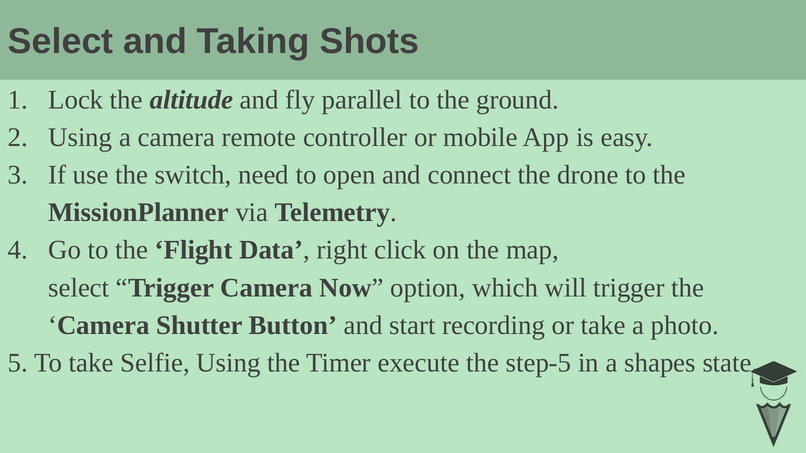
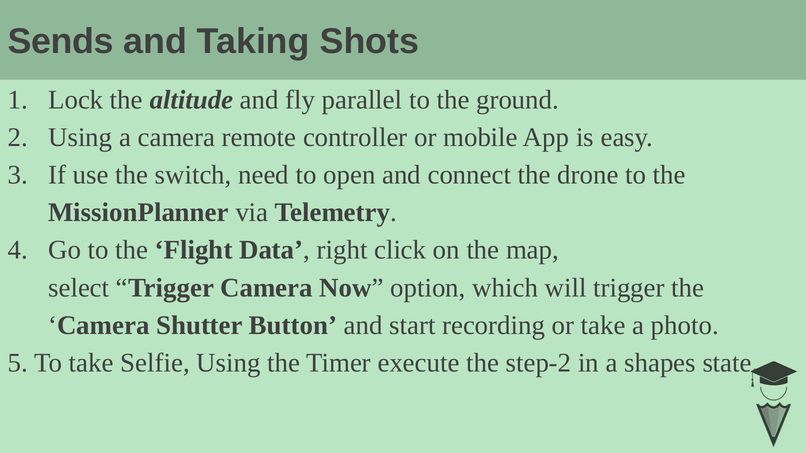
Select at (61, 41): Select -> Sends
step-5: step-5 -> step-2
